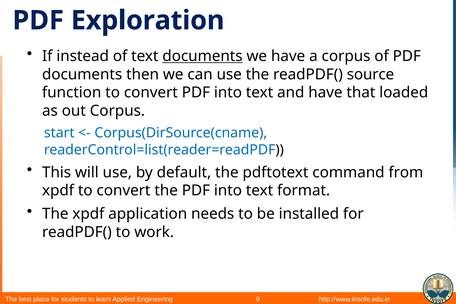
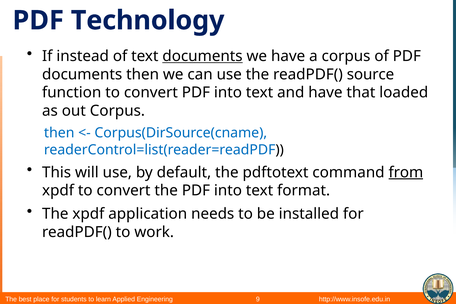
Exploration: Exploration -> Technology
start at (59, 133): start -> then
from underline: none -> present
